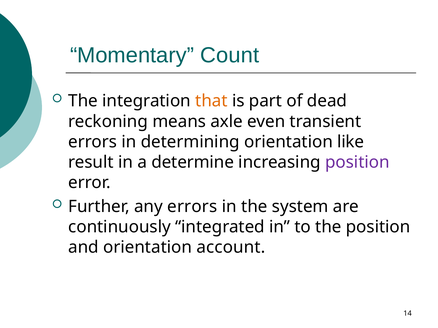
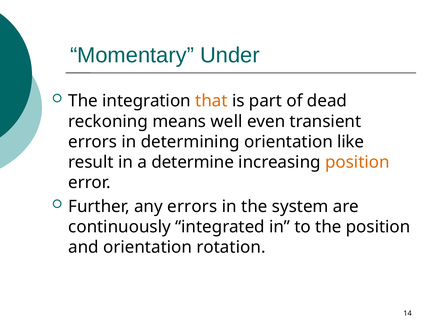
Count: Count -> Under
axle: axle -> well
position at (357, 162) colour: purple -> orange
account: account -> rotation
